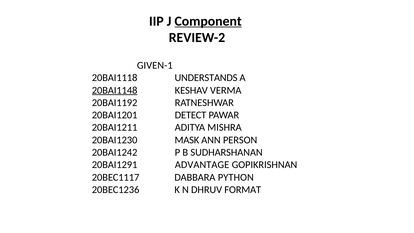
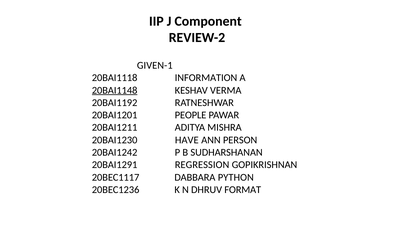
Component underline: present -> none
UNDERSTANDS: UNDERSTANDS -> INFORMATION
DETECT: DETECT -> PEOPLE
MASK: MASK -> HAVE
ADVANTAGE: ADVANTAGE -> REGRESSION
